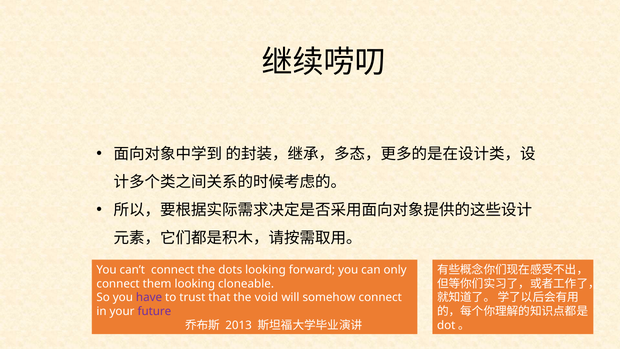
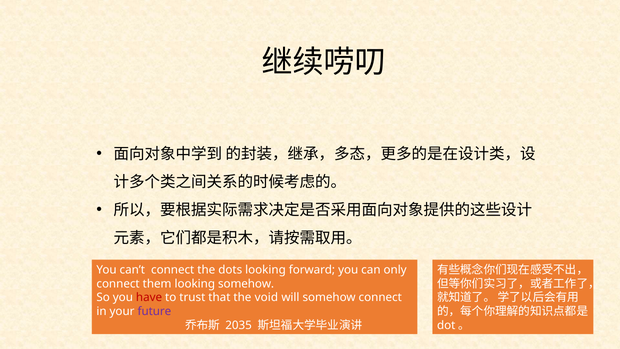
looking cloneable: cloneable -> somehow
have colour: purple -> red
2013: 2013 -> 2035
